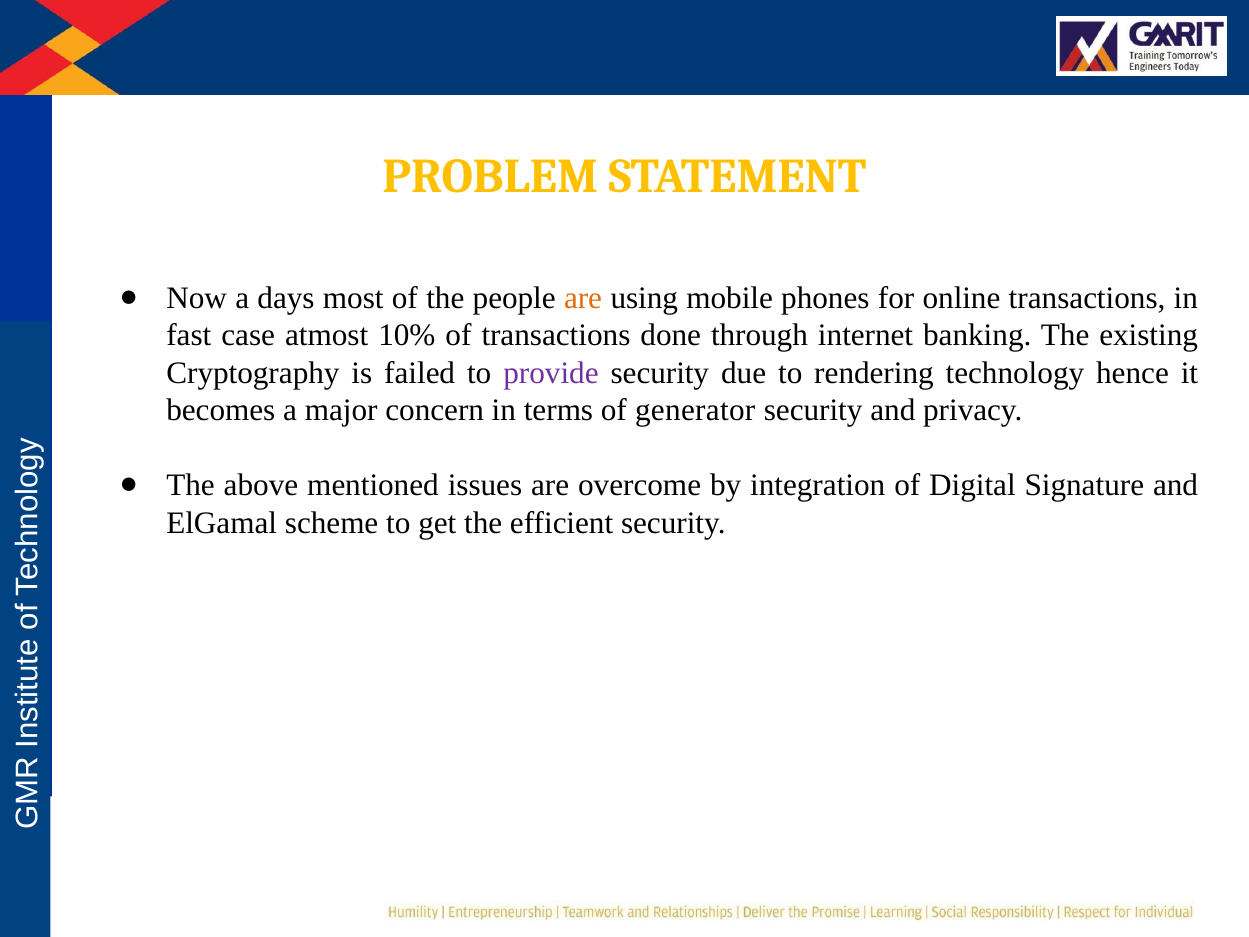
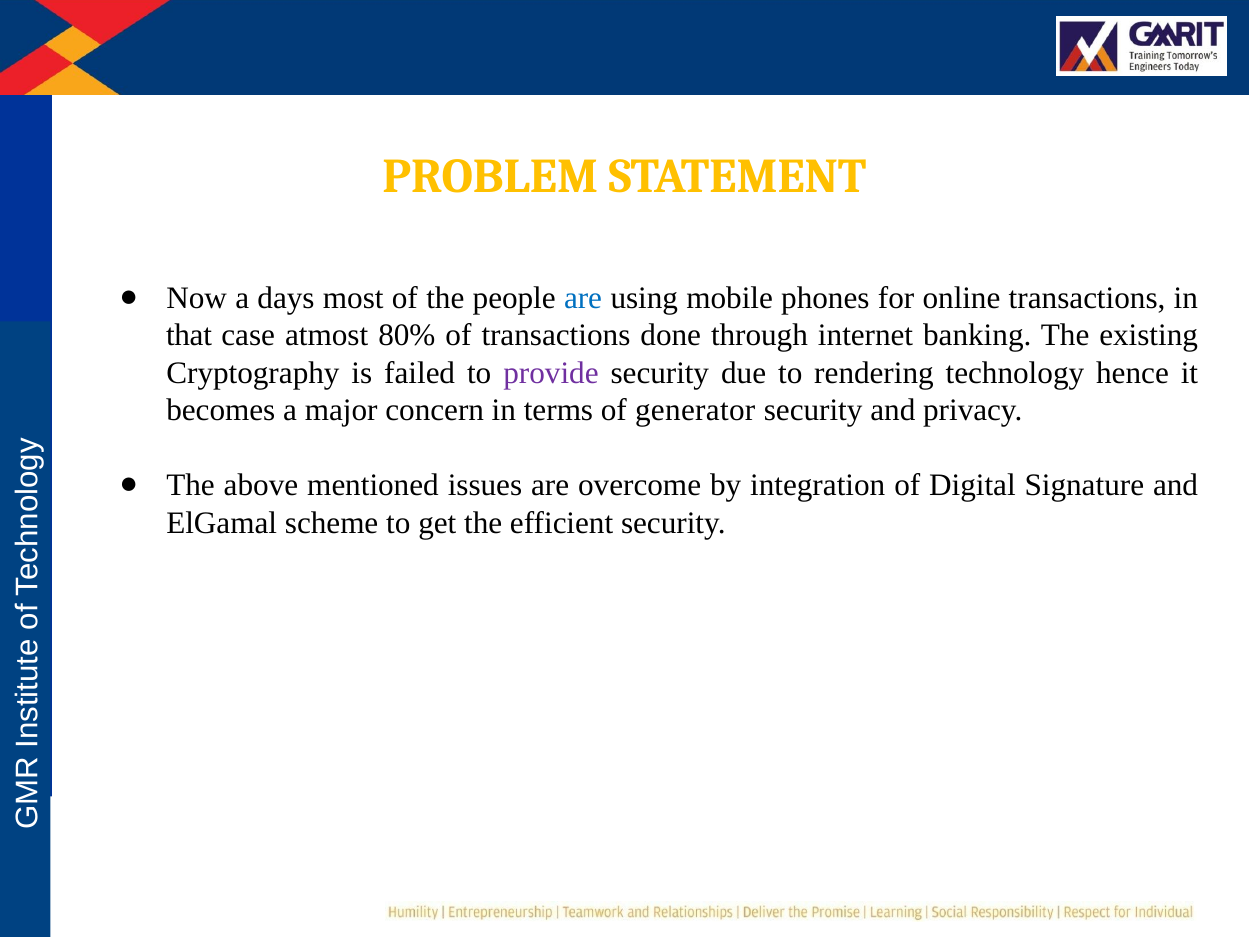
are at (583, 298) colour: orange -> blue
fast: fast -> that
10%: 10% -> 80%
